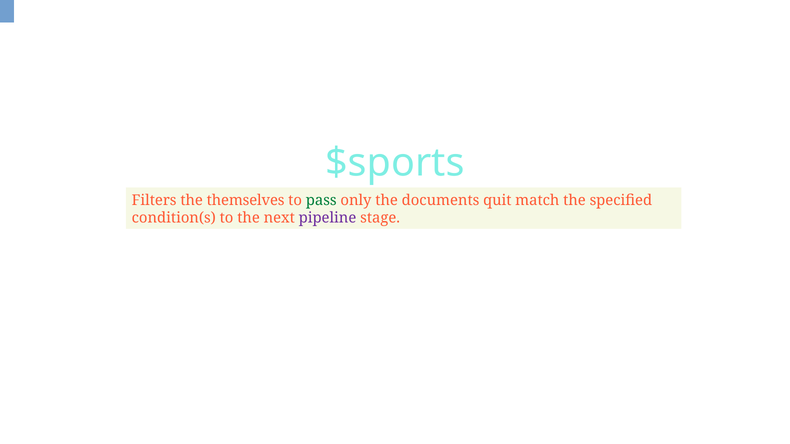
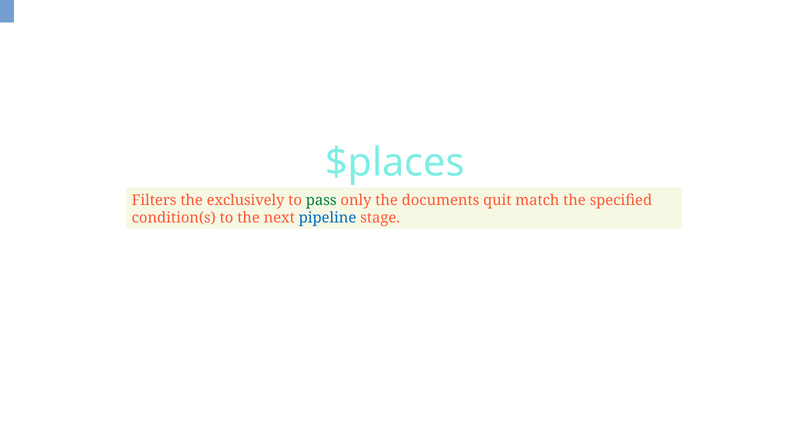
$sports: $sports -> $places
themselves: themselves -> exclusively
pipeline colour: purple -> blue
